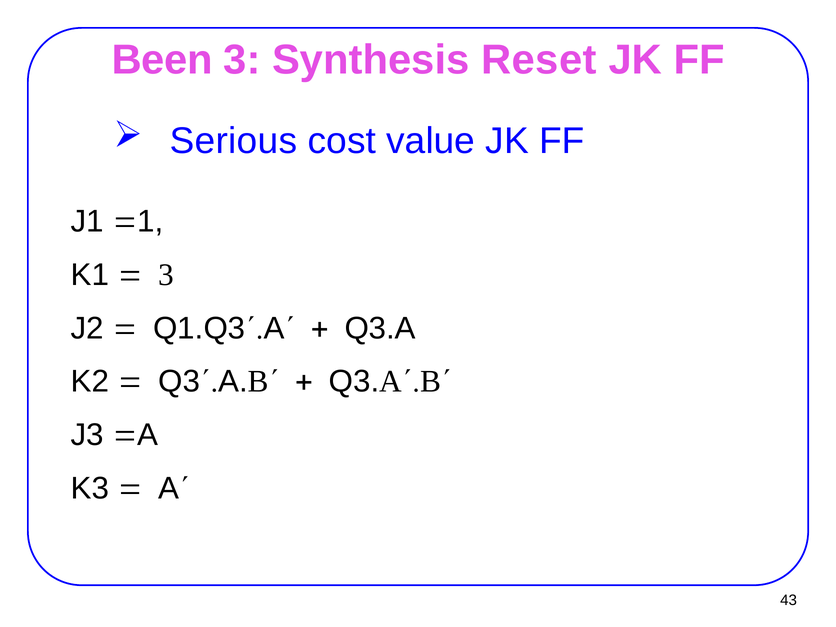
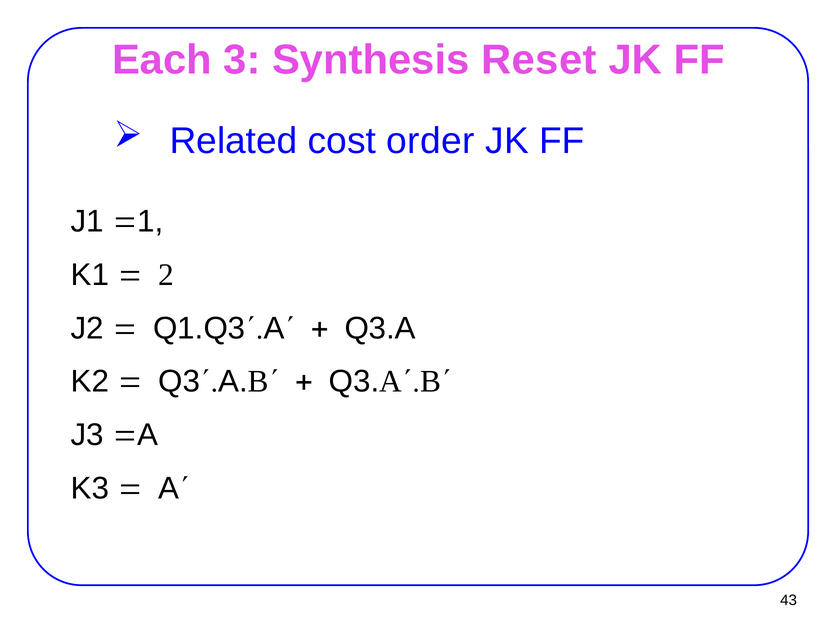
Been: Been -> Each
Serious: Serious -> Related
value: value -> order
3 at (166, 275): 3 -> 2
